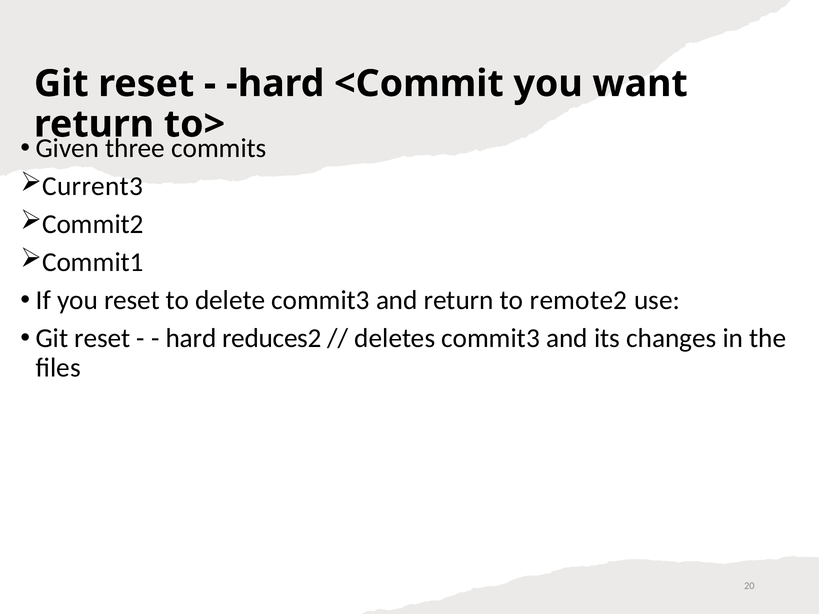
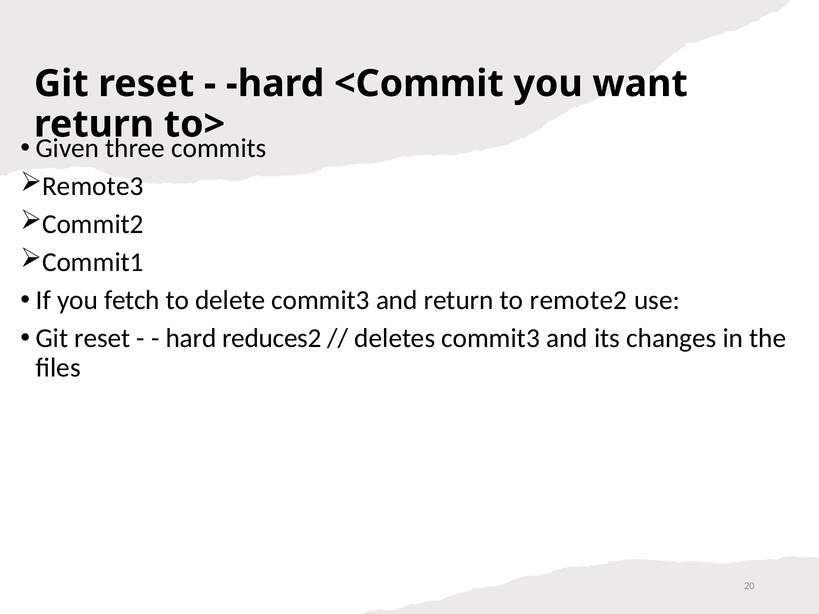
Current3: Current3 -> Remote3
you reset: reset -> fetch
